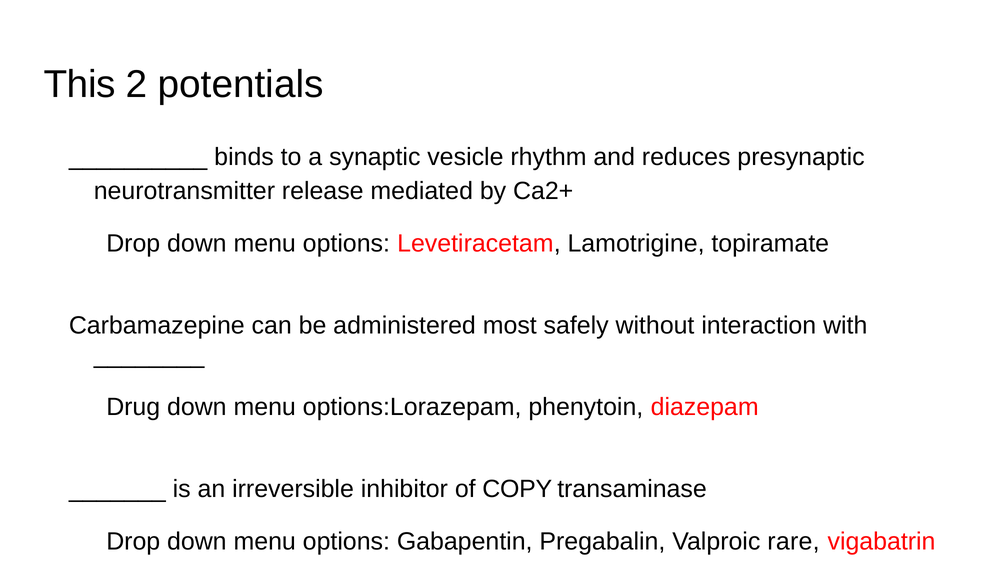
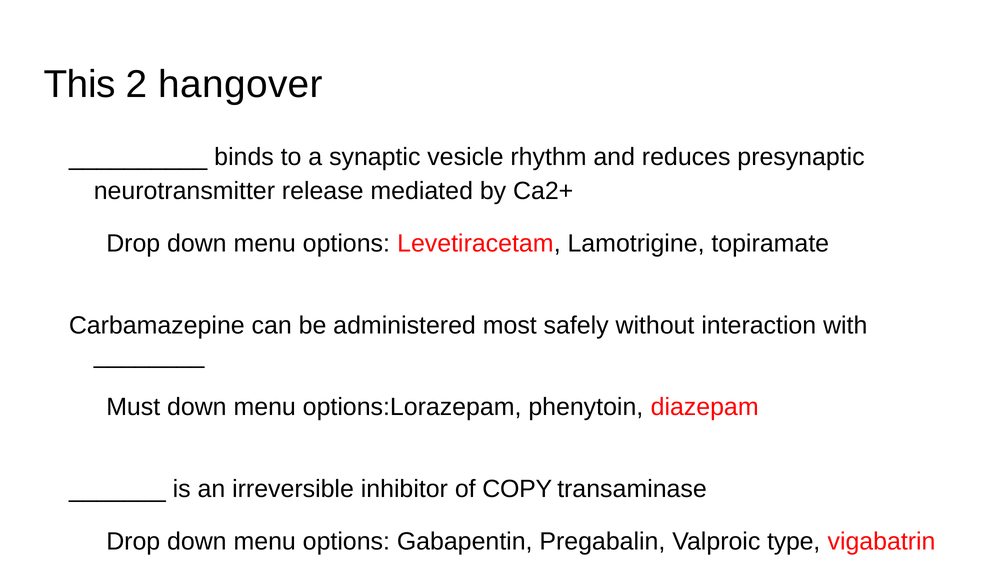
potentials: potentials -> hangover
Drug: Drug -> Must
rare: rare -> type
